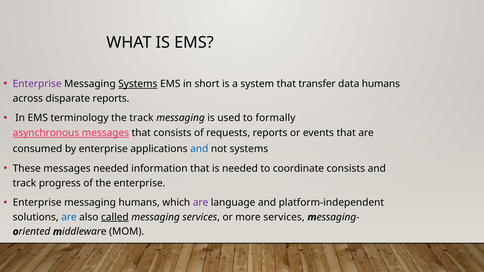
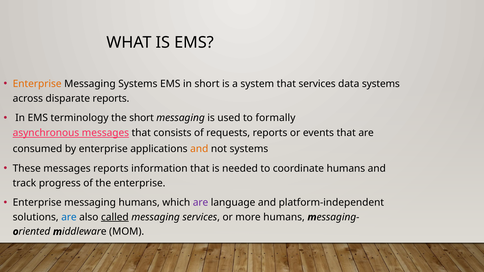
Enterprise at (37, 84) colour: purple -> orange
Systems at (138, 84) underline: present -> none
that transfer: transfer -> services
data humans: humans -> systems
the track: track -> short
and at (199, 149) colour: blue -> orange
messages needed: needed -> reports
coordinate consists: consists -> humans
more services: services -> humans
